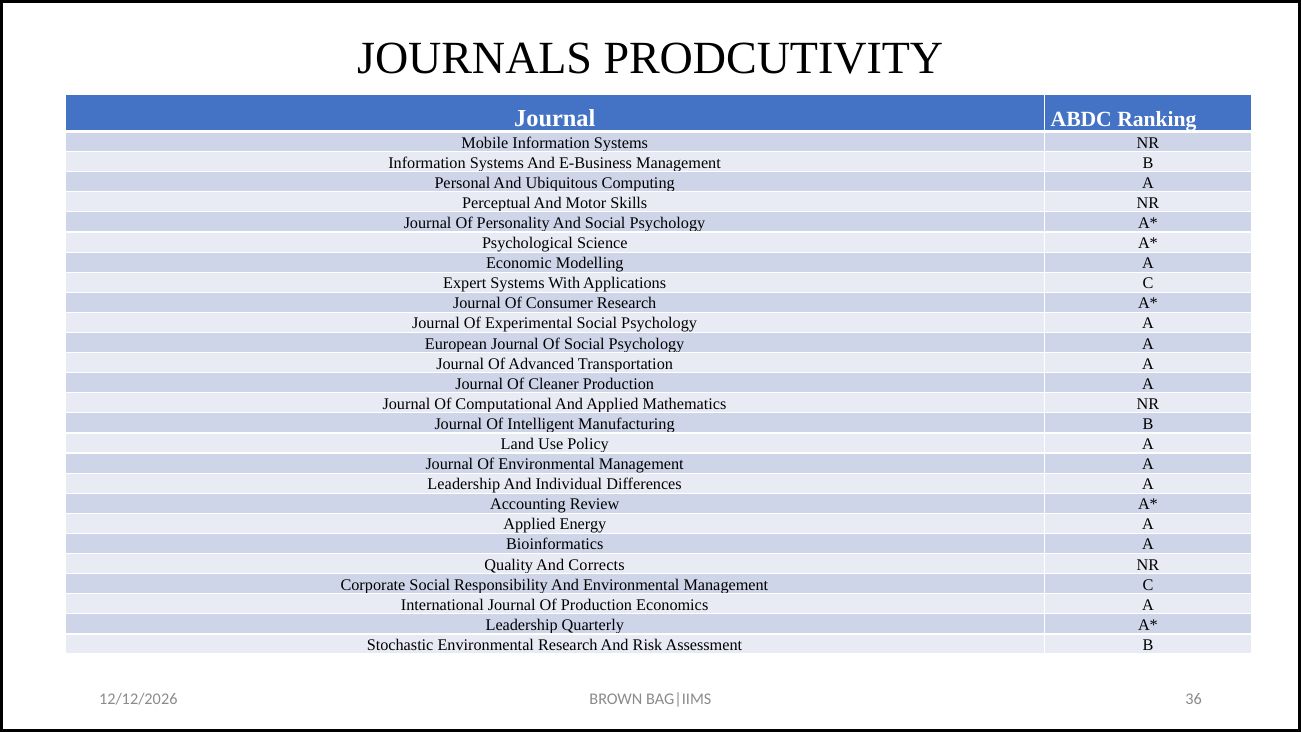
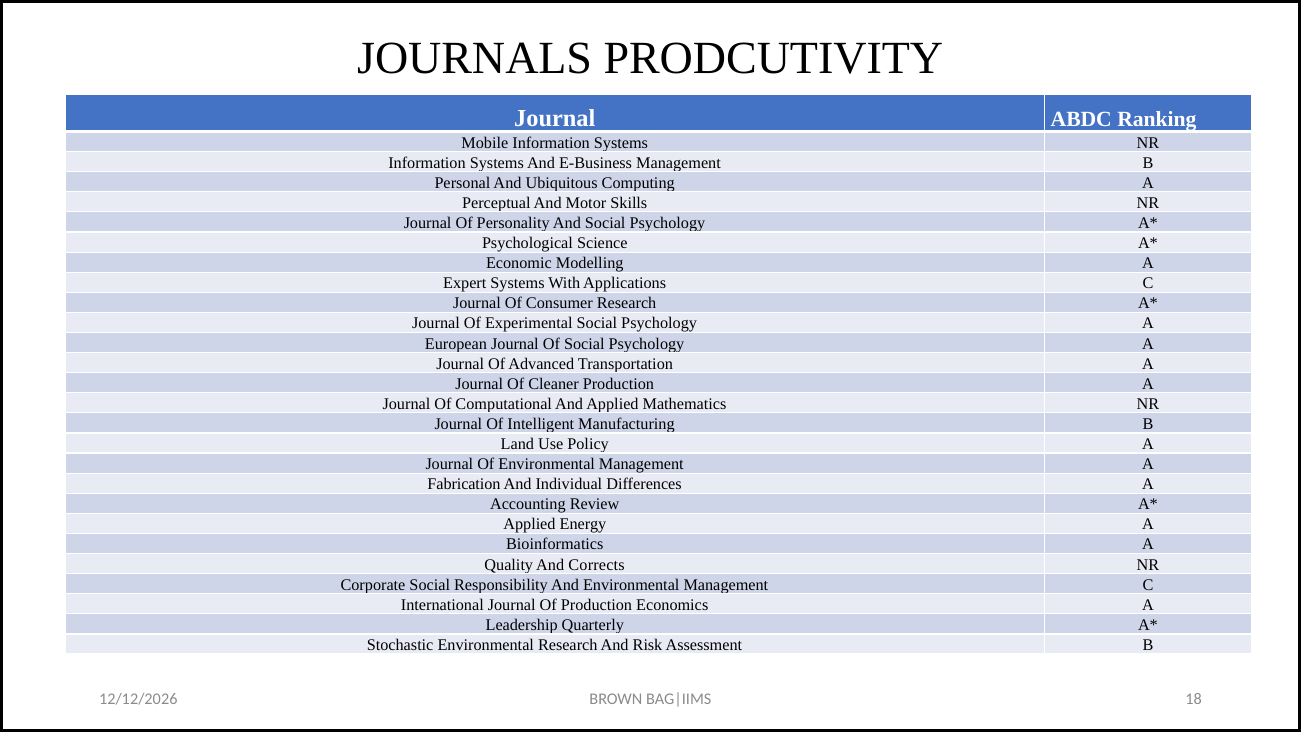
Leadership at (464, 484): Leadership -> Fabrication
36: 36 -> 18
